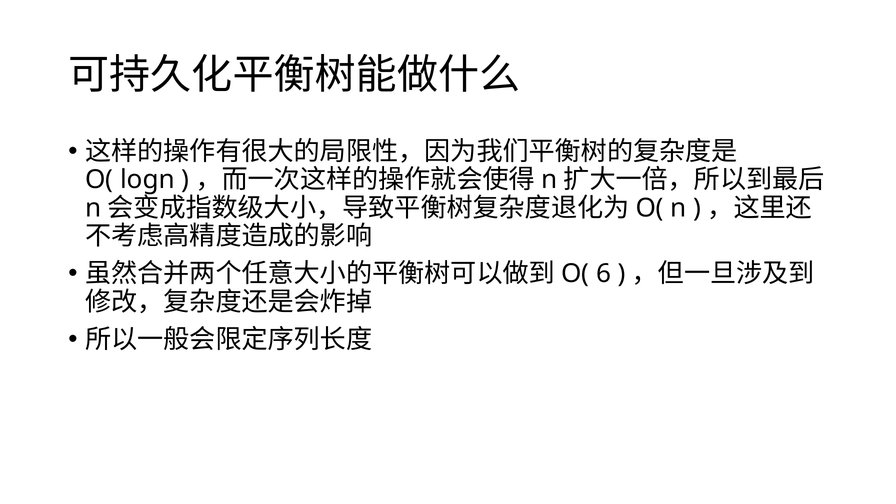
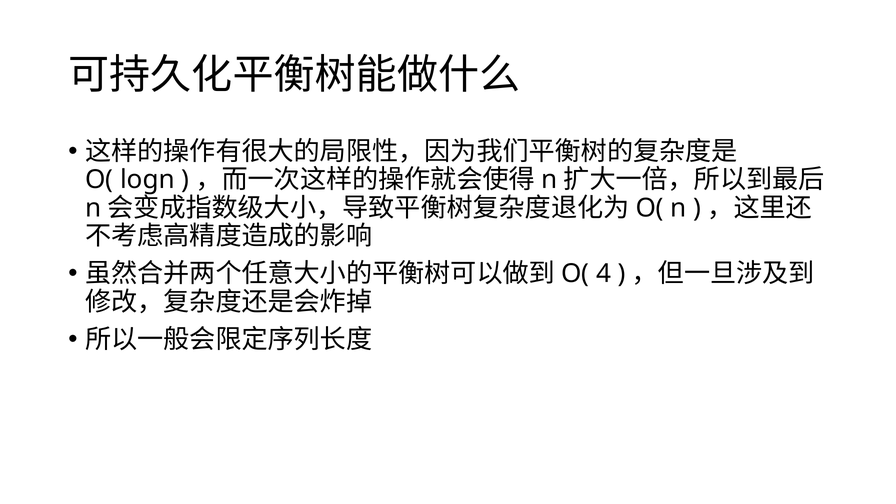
6: 6 -> 4
